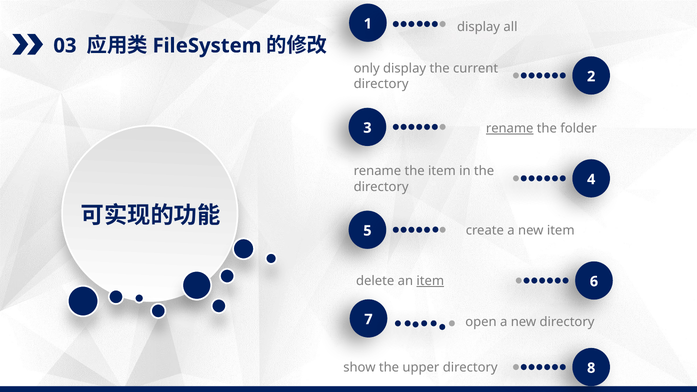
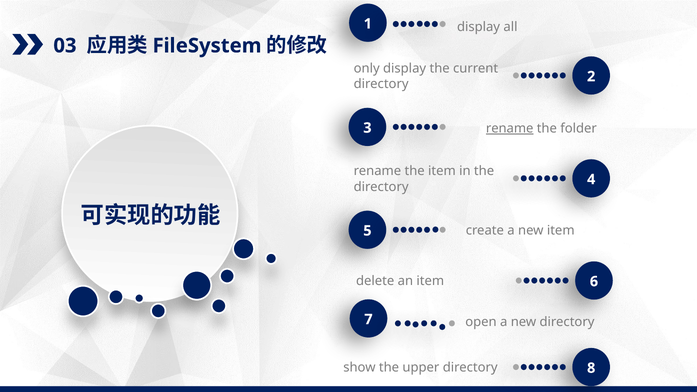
item at (430, 281) underline: present -> none
